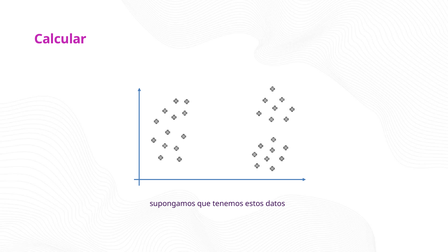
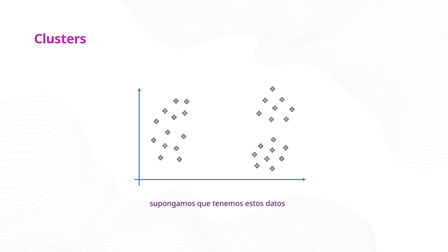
Calcular: Calcular -> Clusters
